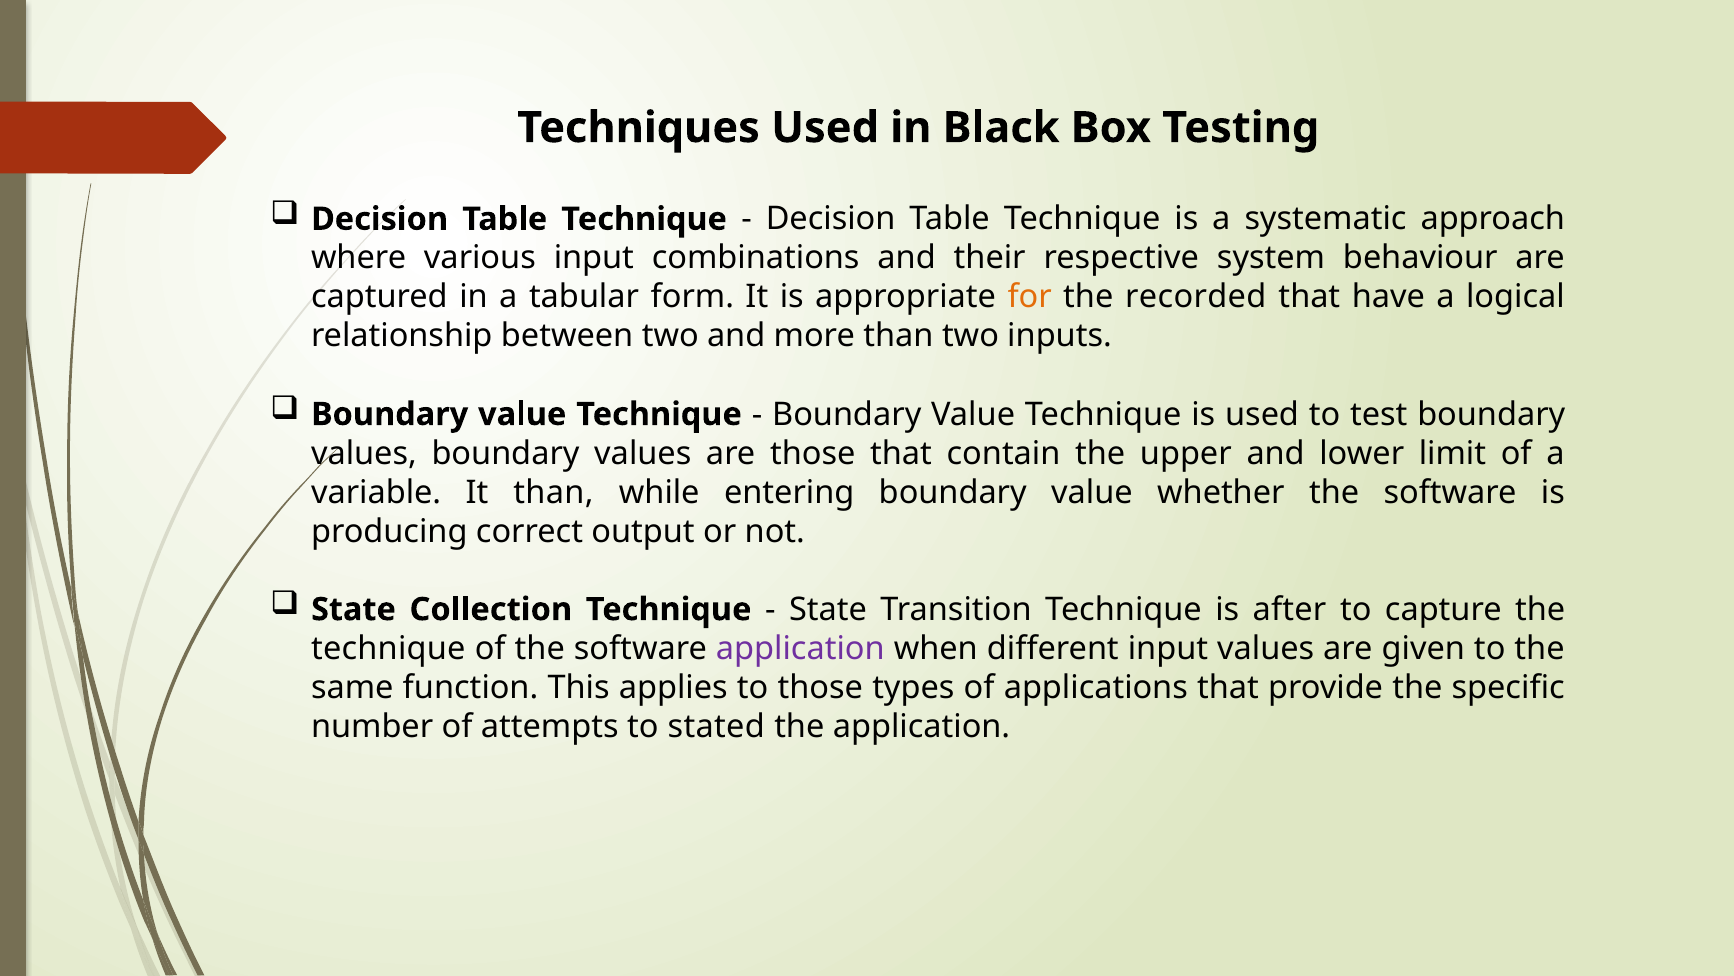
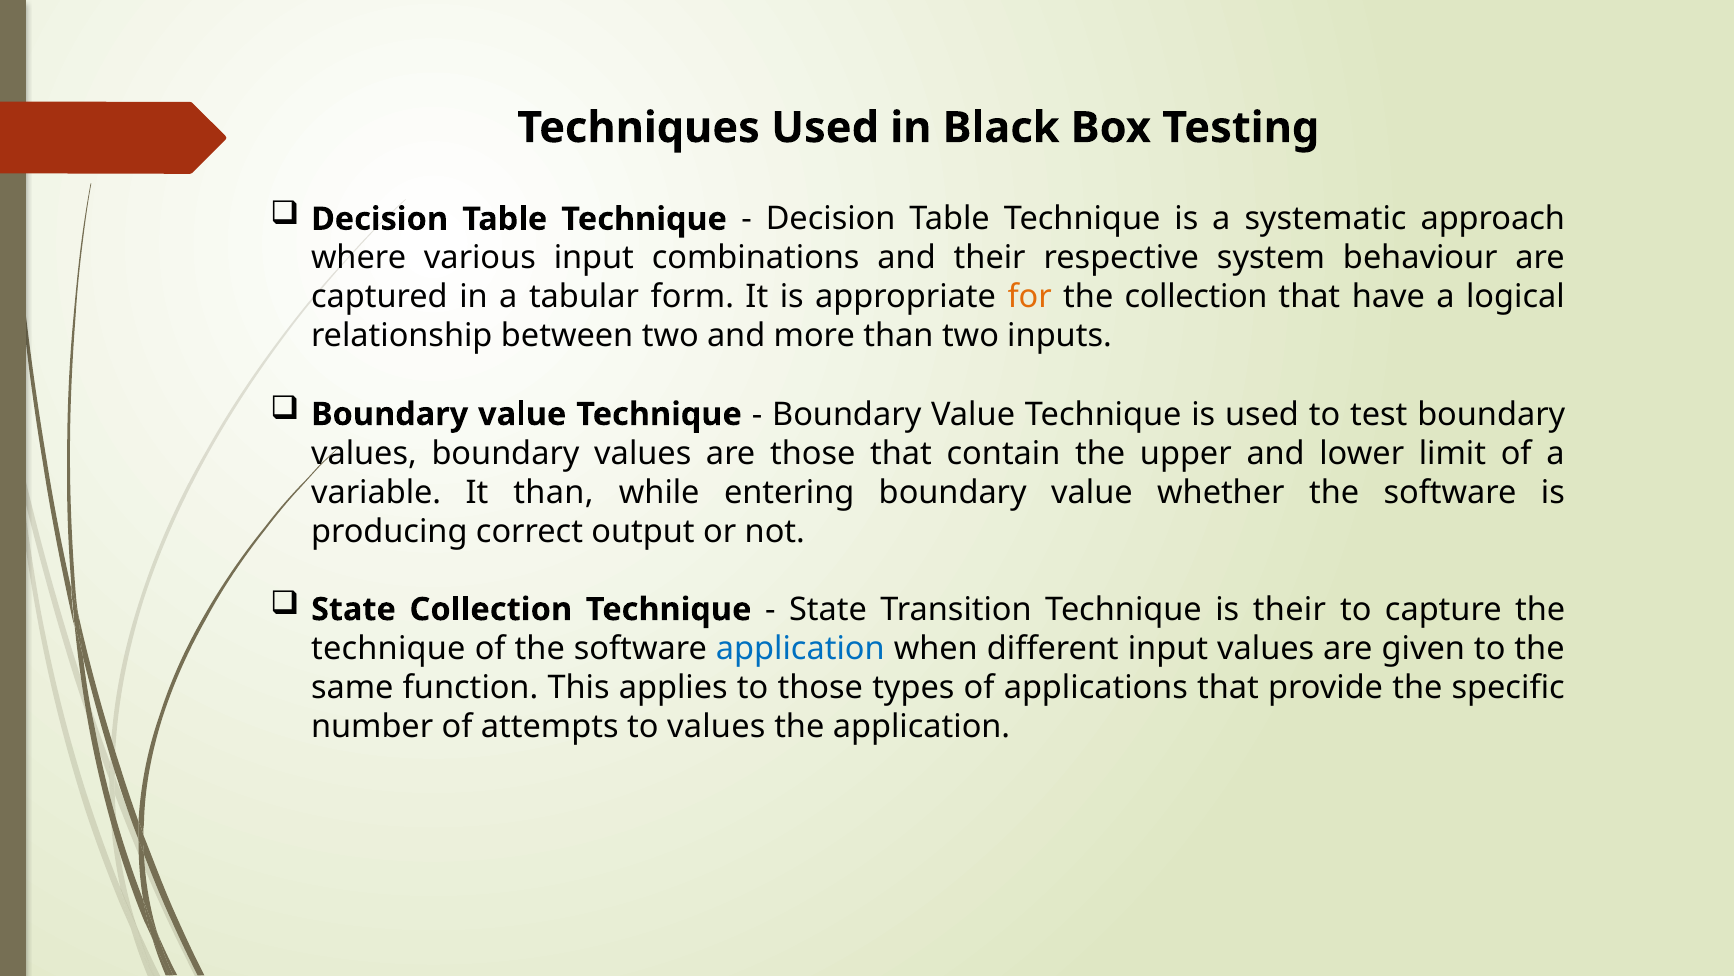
the recorded: recorded -> collection
is after: after -> their
application at (800, 648) colour: purple -> blue
to stated: stated -> values
